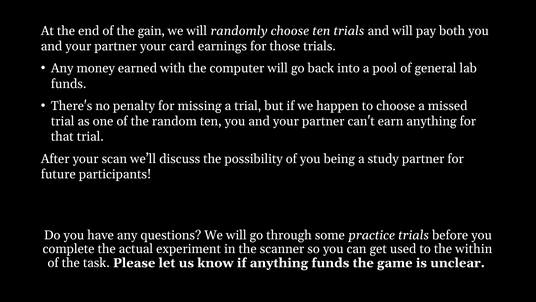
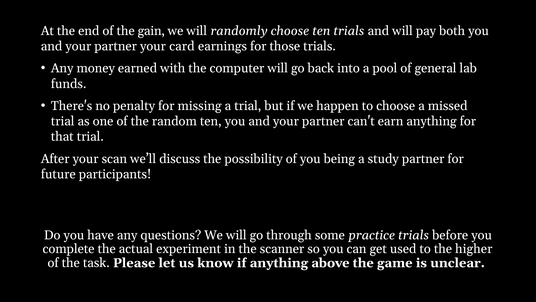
within: within -> higher
anything funds: funds -> above
